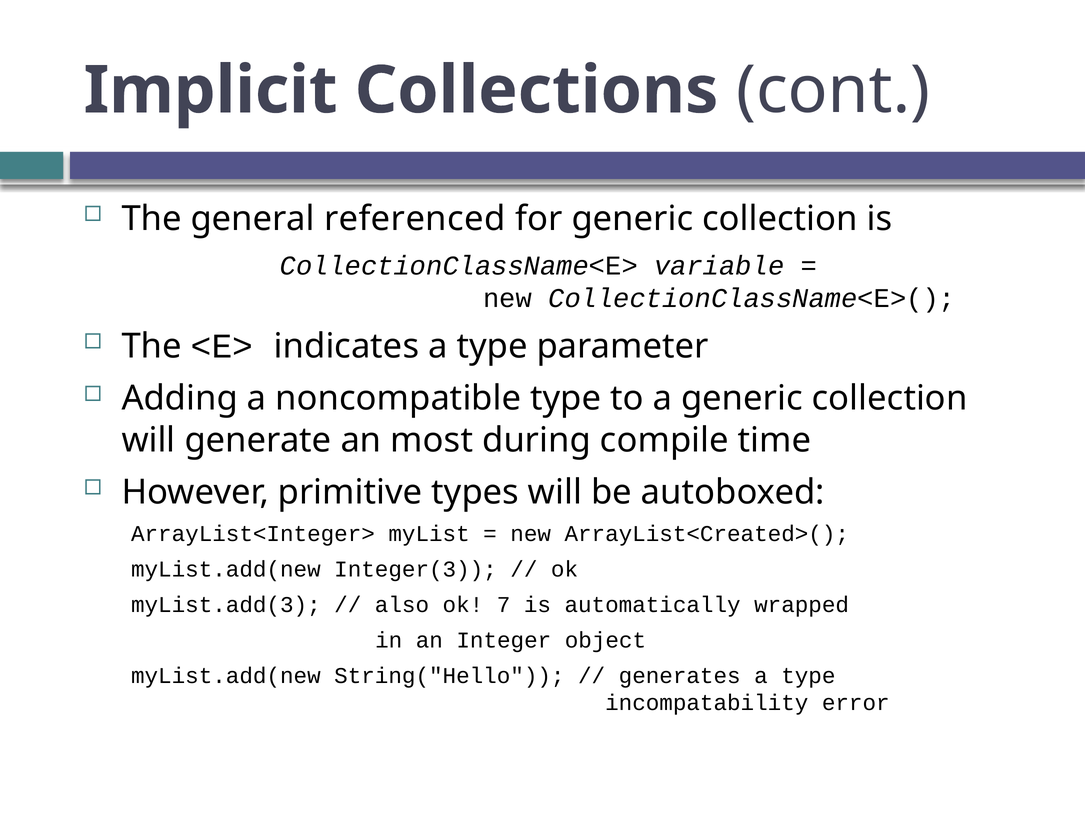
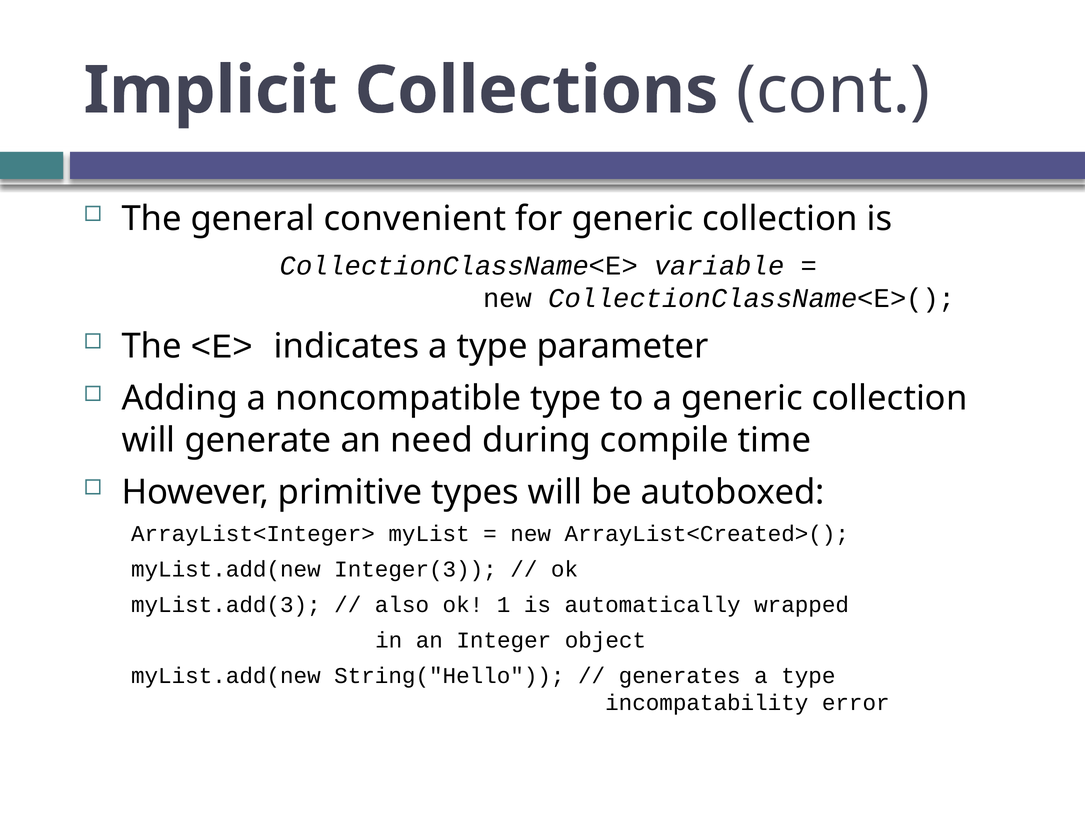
referenced: referenced -> convenient
most: most -> need
7: 7 -> 1
